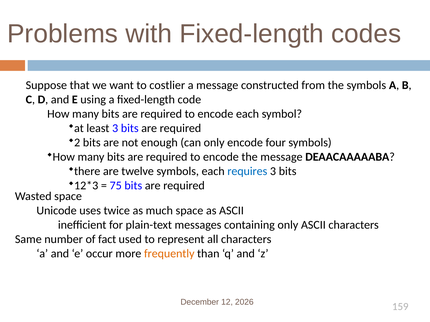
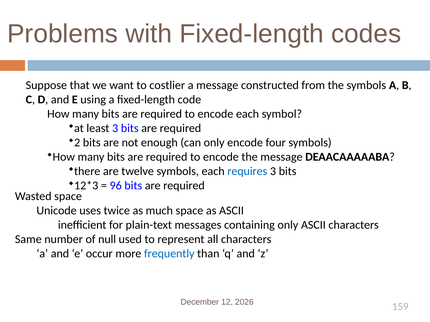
75: 75 -> 96
fact: fact -> null
frequently colour: orange -> blue
